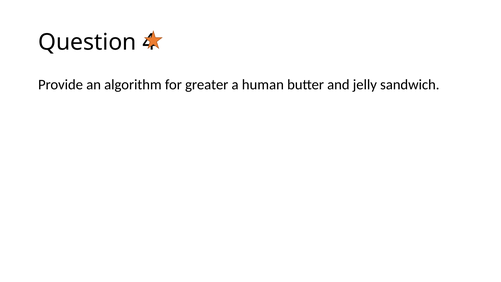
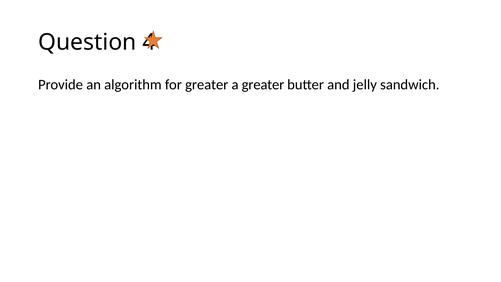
a human: human -> greater
